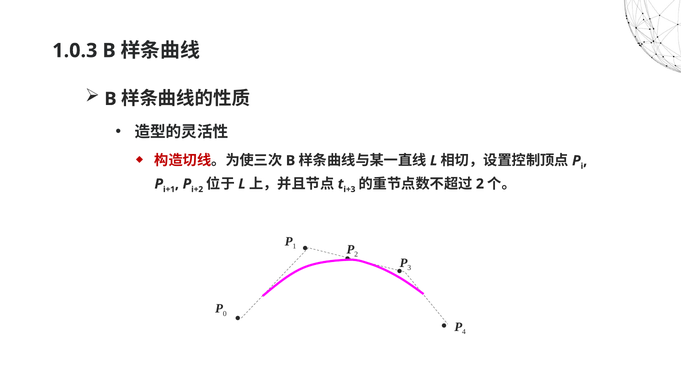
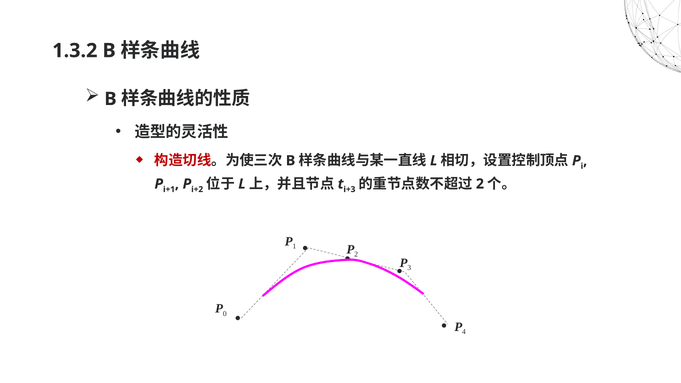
1.0.3: 1.0.3 -> 1.3.2
